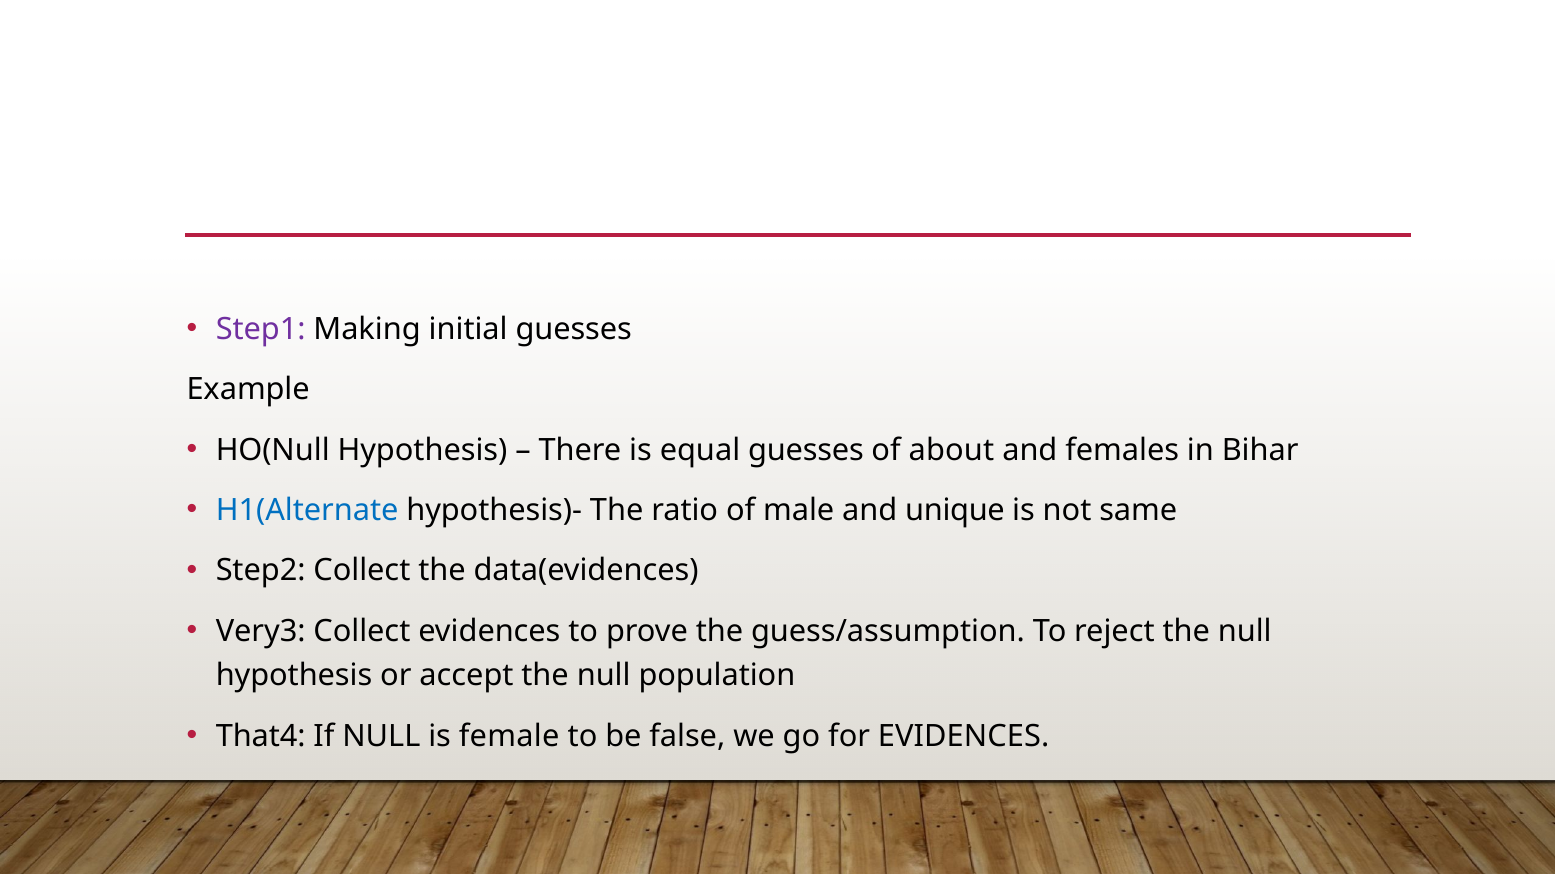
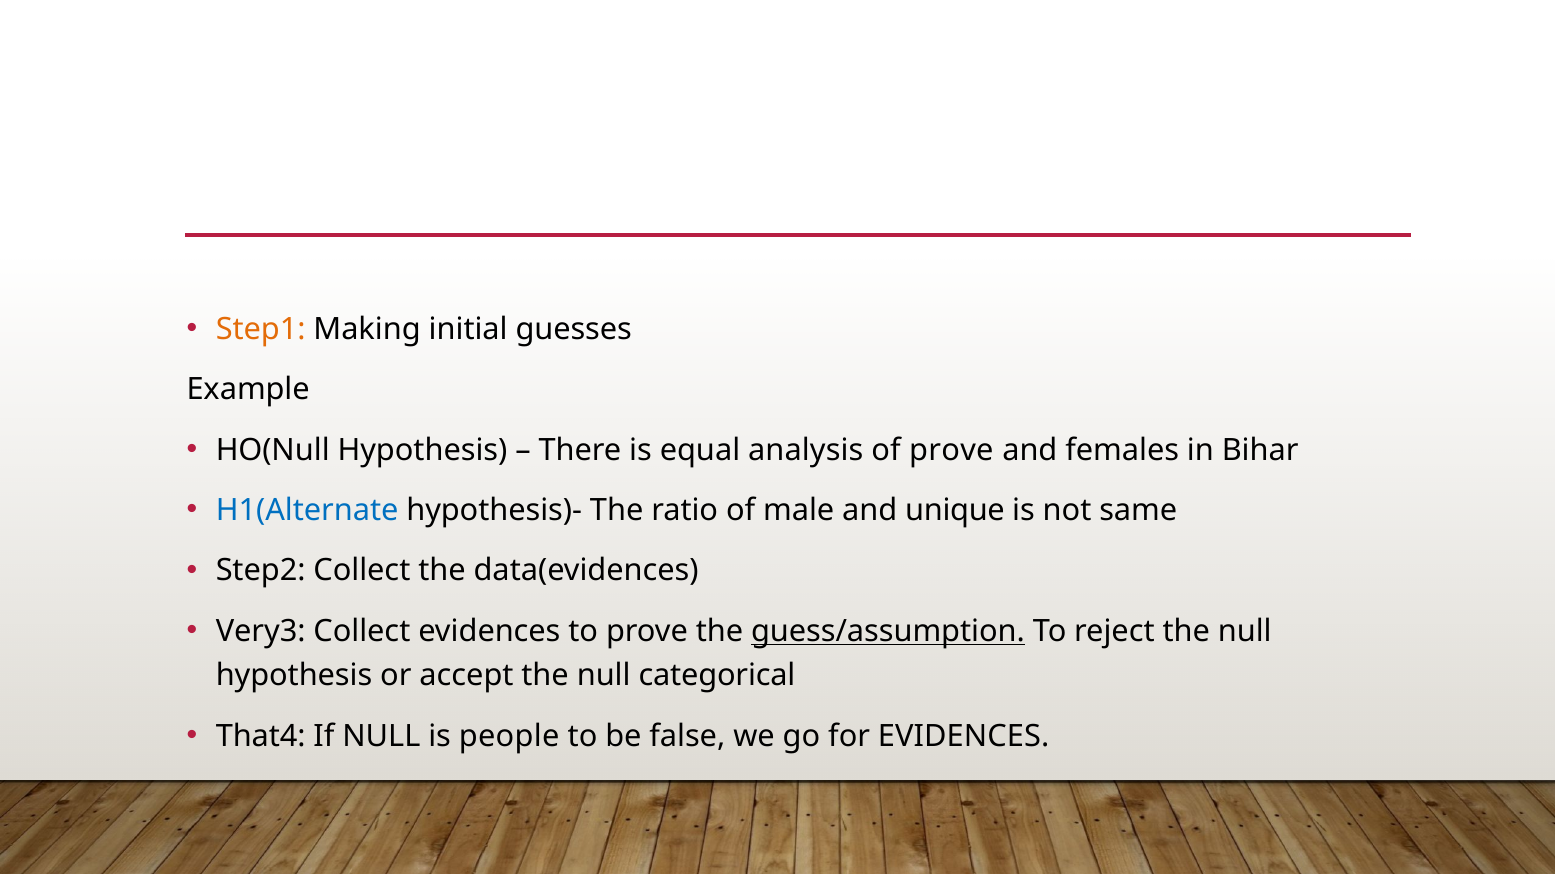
Step1 colour: purple -> orange
equal guesses: guesses -> analysis
of about: about -> prove
guess/assumption underline: none -> present
population: population -> categorical
female: female -> people
